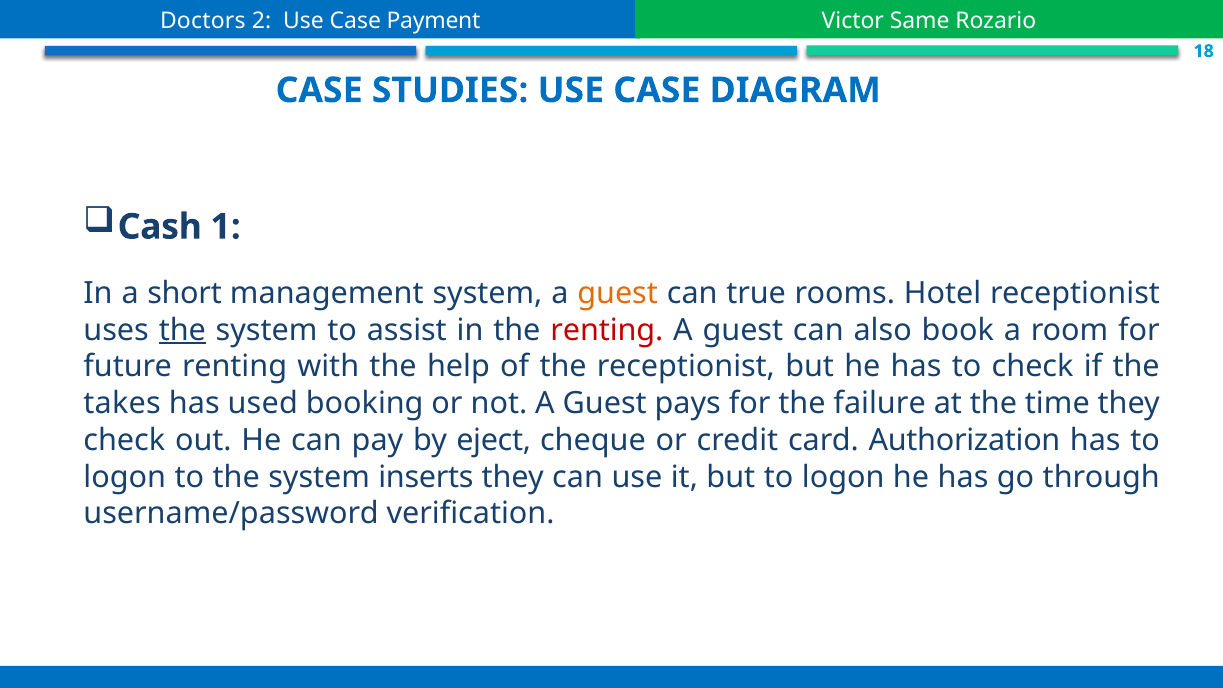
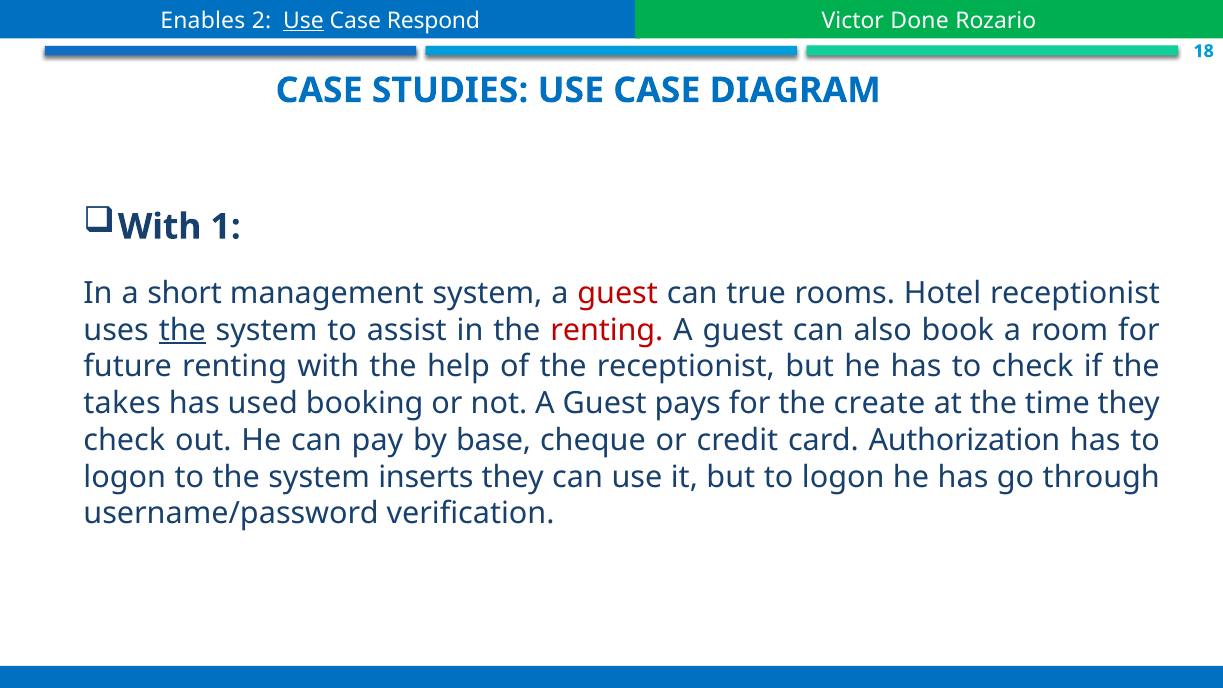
Doctors: Doctors -> Enables
Use at (303, 21) underline: none -> present
Payment: Payment -> Respond
Same: Same -> Done
Cash at (160, 227): Cash -> With
guest at (618, 293) colour: orange -> red
failure: failure -> create
eject: eject -> base
